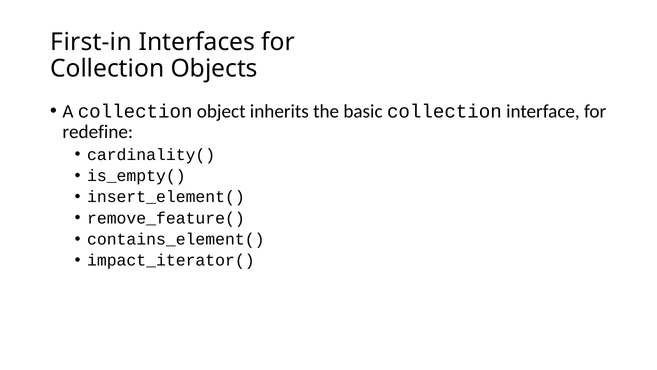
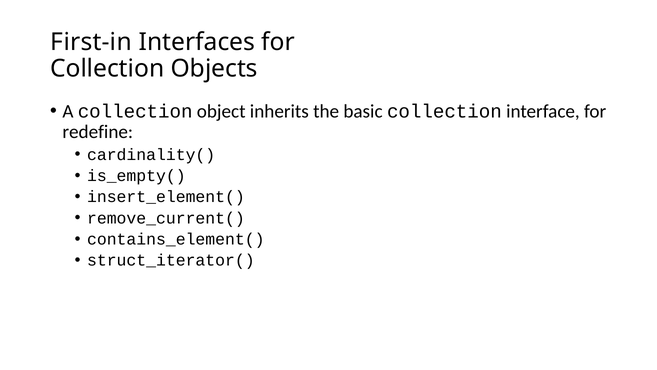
remove_feature(: remove_feature( -> remove_current(
impact_iterator(: impact_iterator( -> struct_iterator(
